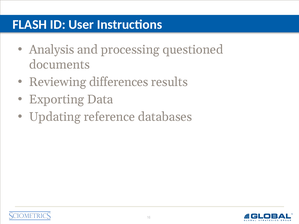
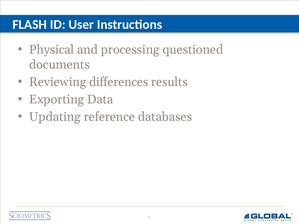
Analysis: Analysis -> Physical
